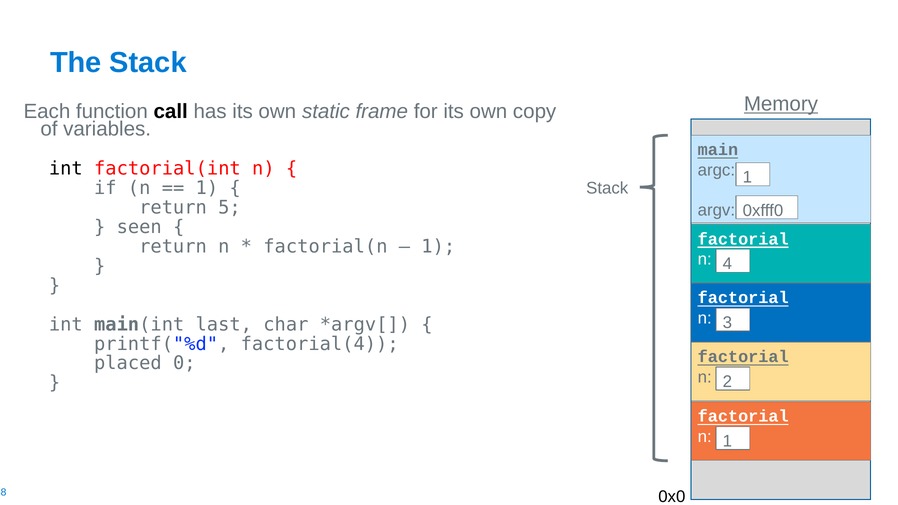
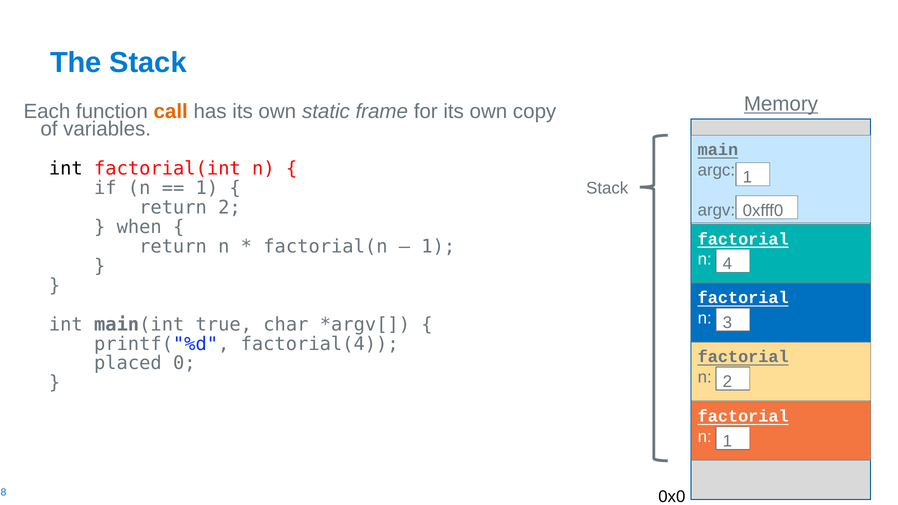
call colour: black -> orange
return 5: 5 -> 2
seen: seen -> when
last: last -> true
